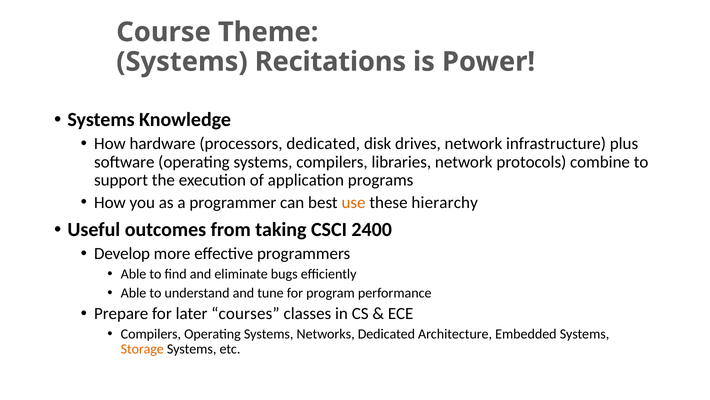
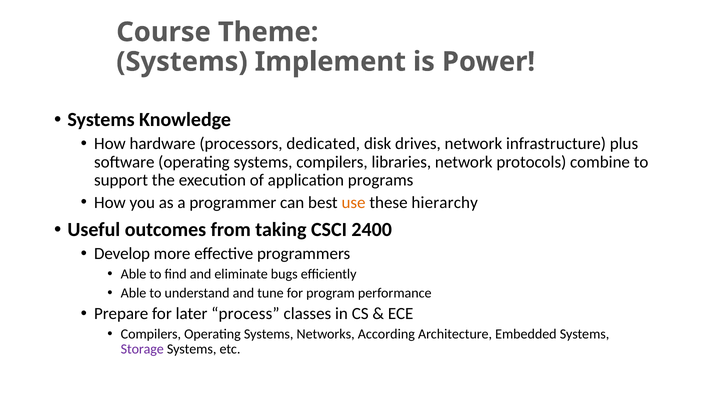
Recitations: Recitations -> Implement
courses: courses -> process
Networks Dedicated: Dedicated -> According
Storage colour: orange -> purple
